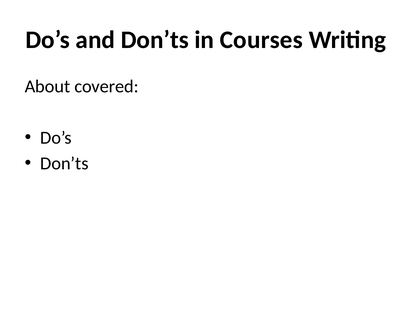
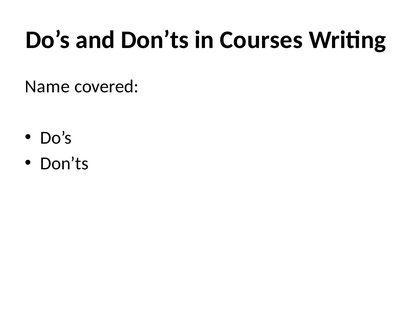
About: About -> Name
